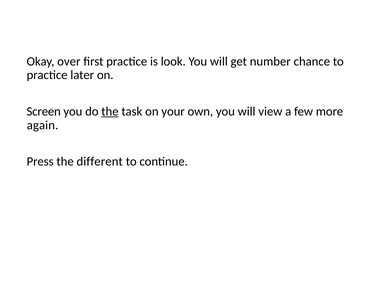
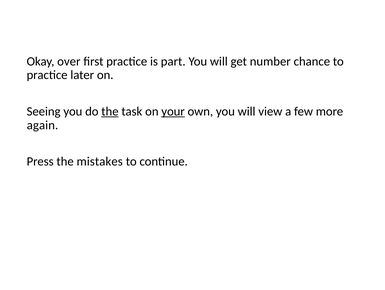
look: look -> part
Screen: Screen -> Seeing
your underline: none -> present
different: different -> mistakes
